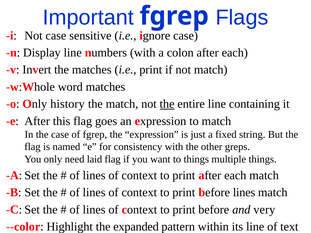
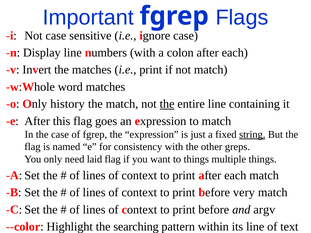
string underline: none -> present
before lines: lines -> very
very: very -> argv
expanded: expanded -> searching
